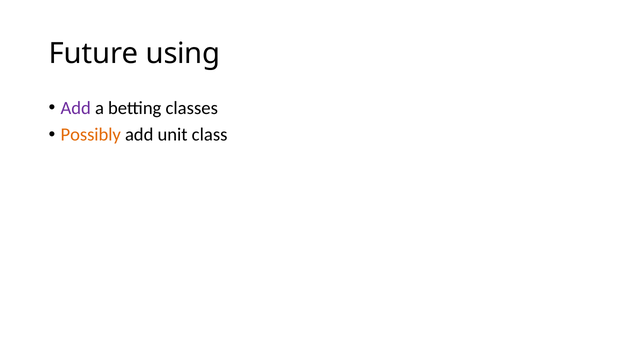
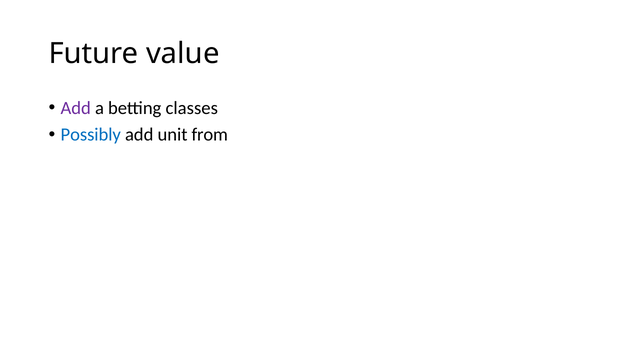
using: using -> value
Possibly colour: orange -> blue
class: class -> from
